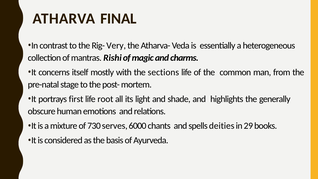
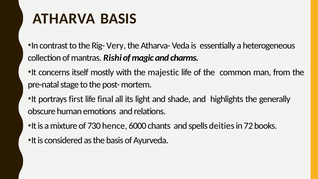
ATHARVA FINAL: FINAL -> BASIS
sections: sections -> majestic
root: root -> final
serves: serves -> hence
29: 29 -> 72
